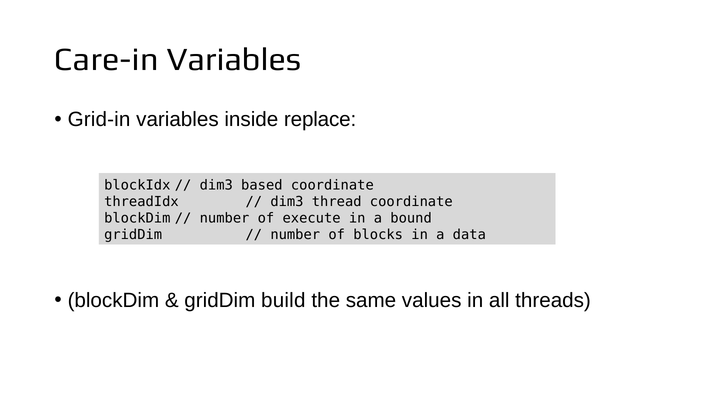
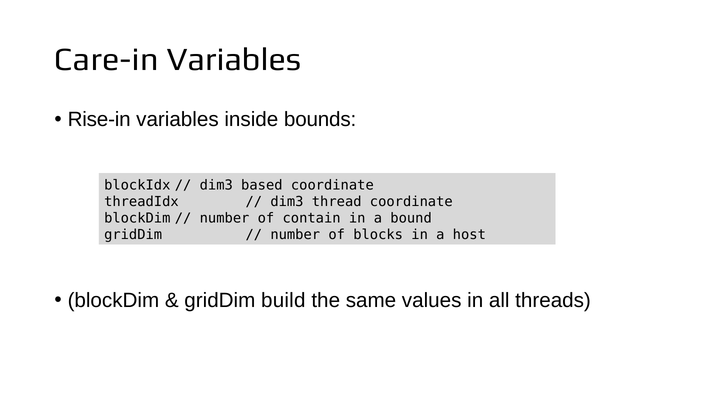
Grid-in: Grid-in -> Rise-in
replace: replace -> bounds
execute: execute -> contain
data: data -> host
